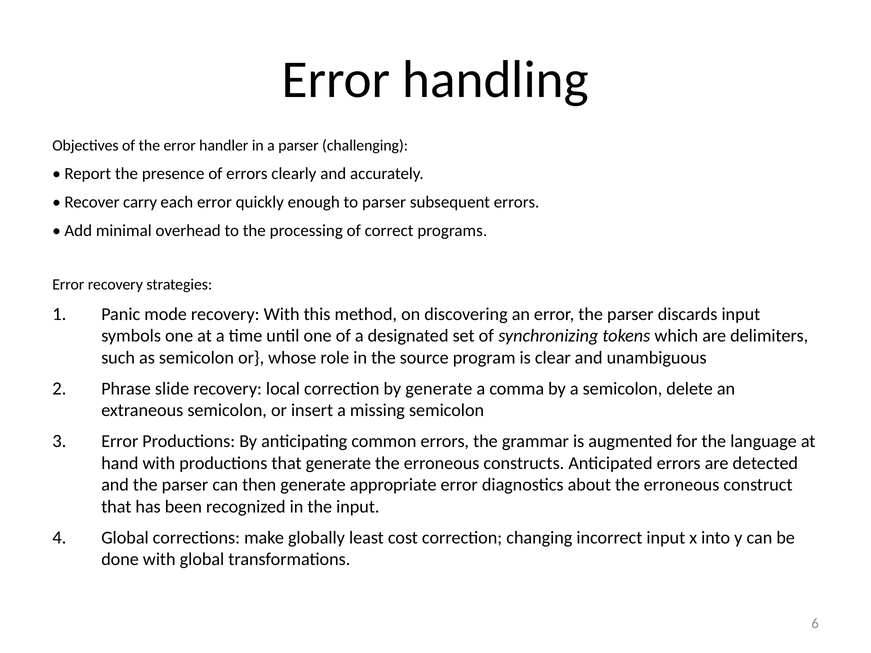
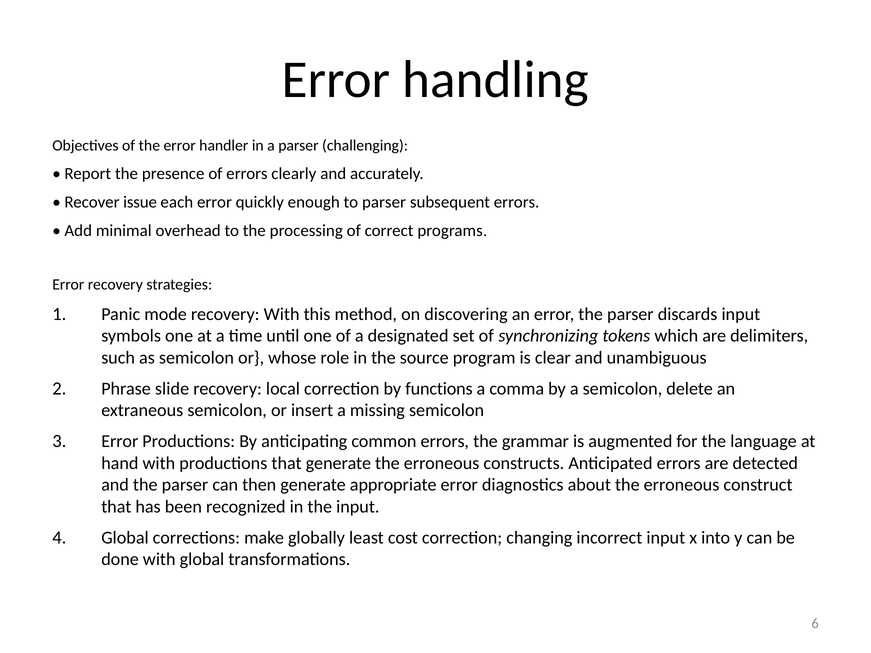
carry: carry -> issue
by generate: generate -> functions
